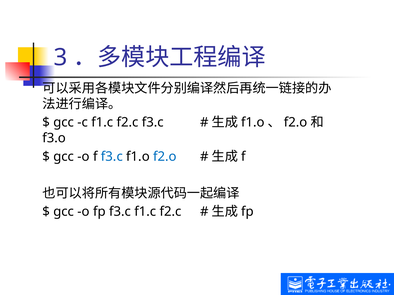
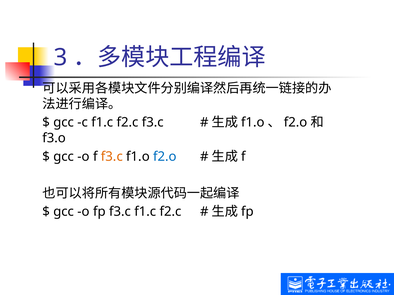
f3.c at (112, 157) colour: blue -> orange
